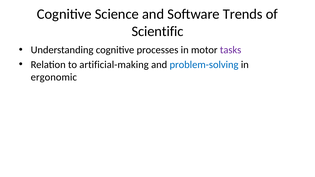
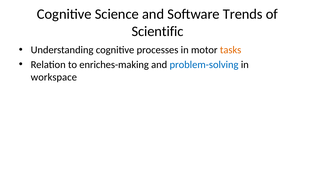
tasks colour: purple -> orange
artificial-making: artificial-making -> enriches-making
ergonomic: ergonomic -> workspace
